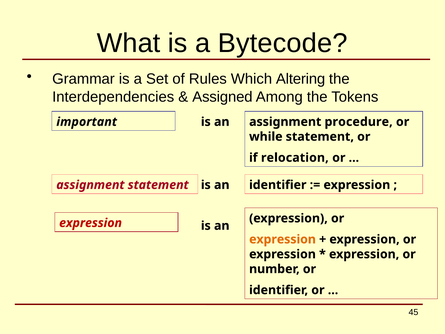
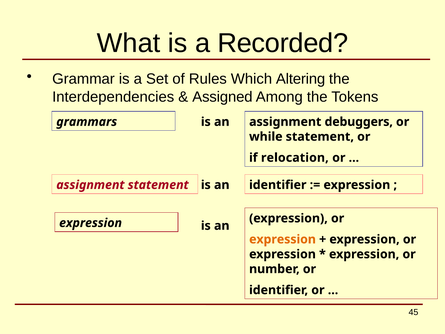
Bytecode: Bytecode -> Recorded
important: important -> grammars
procedure: procedure -> debuggers
expression at (91, 223) colour: red -> black
